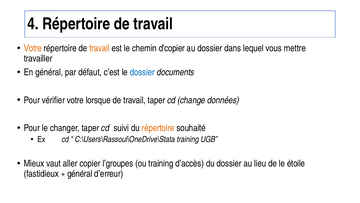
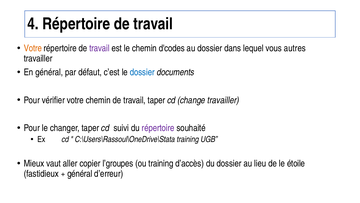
travail at (99, 48) colour: orange -> purple
d'copier: d'copier -> d'codes
mettre: mettre -> autres
votre lorsque: lorsque -> chemin
change données: données -> travailler
répertoire at (158, 128) colour: orange -> purple
